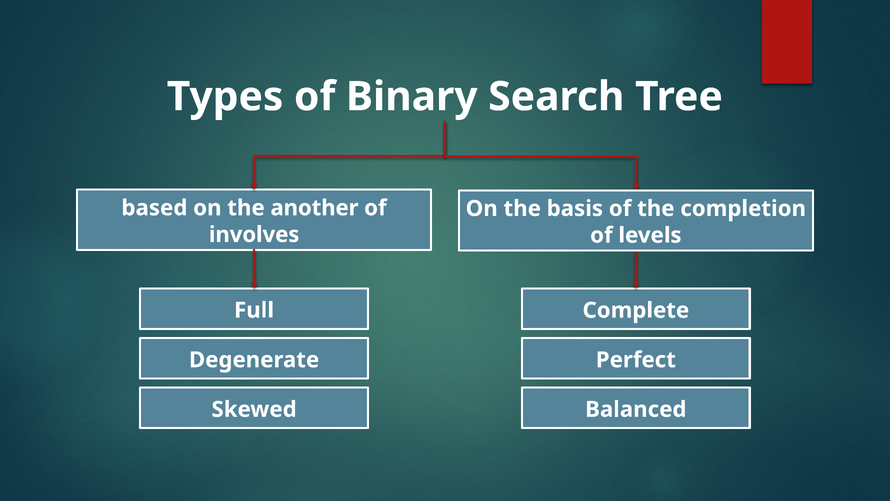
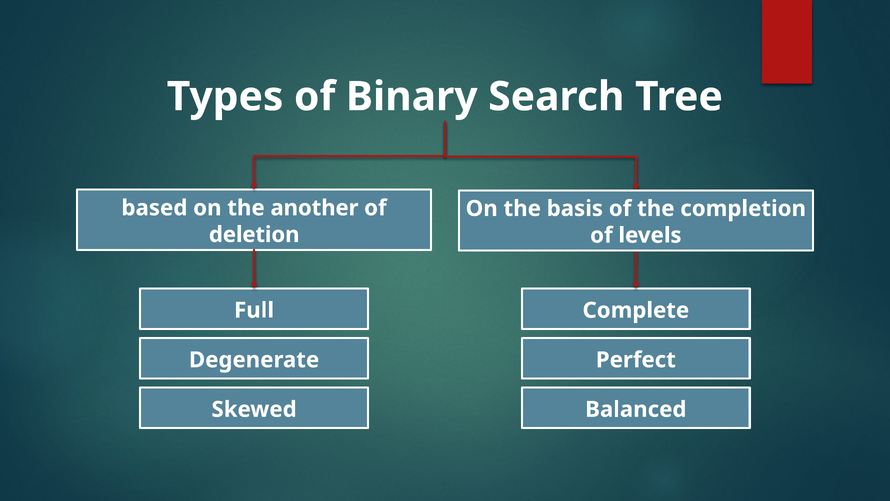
involves: involves -> deletion
